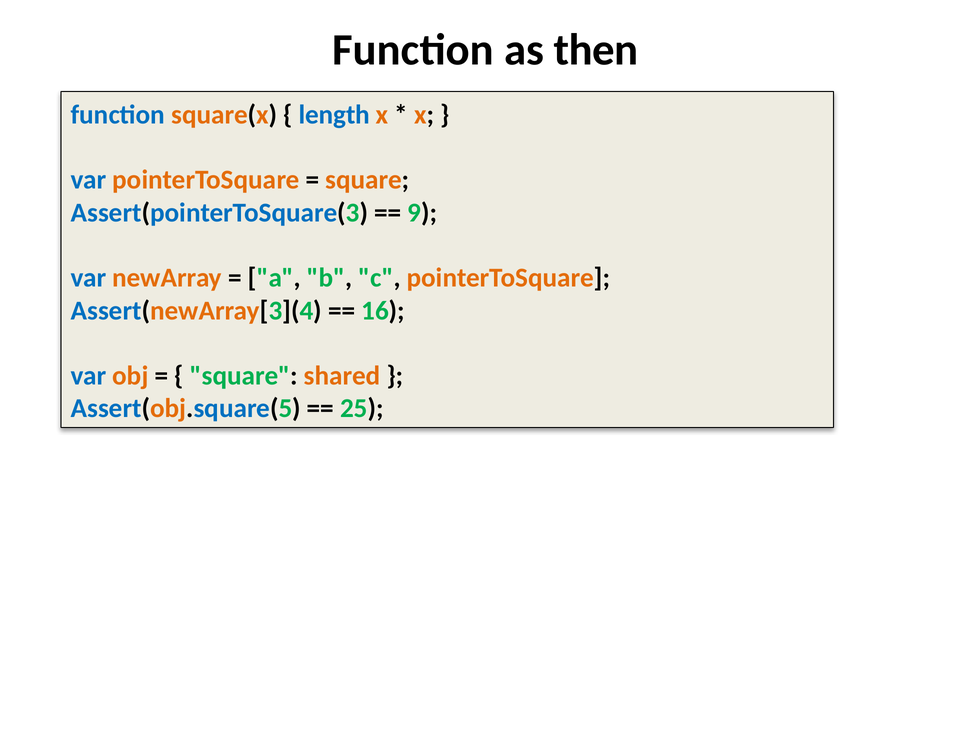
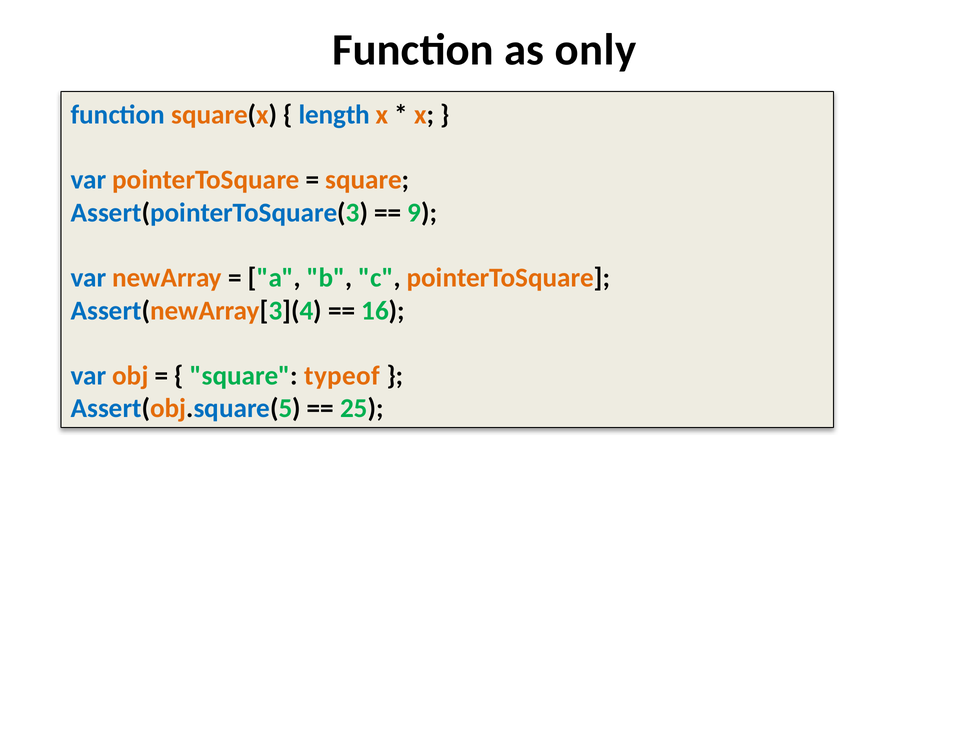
then: then -> only
shared: shared -> typeof
